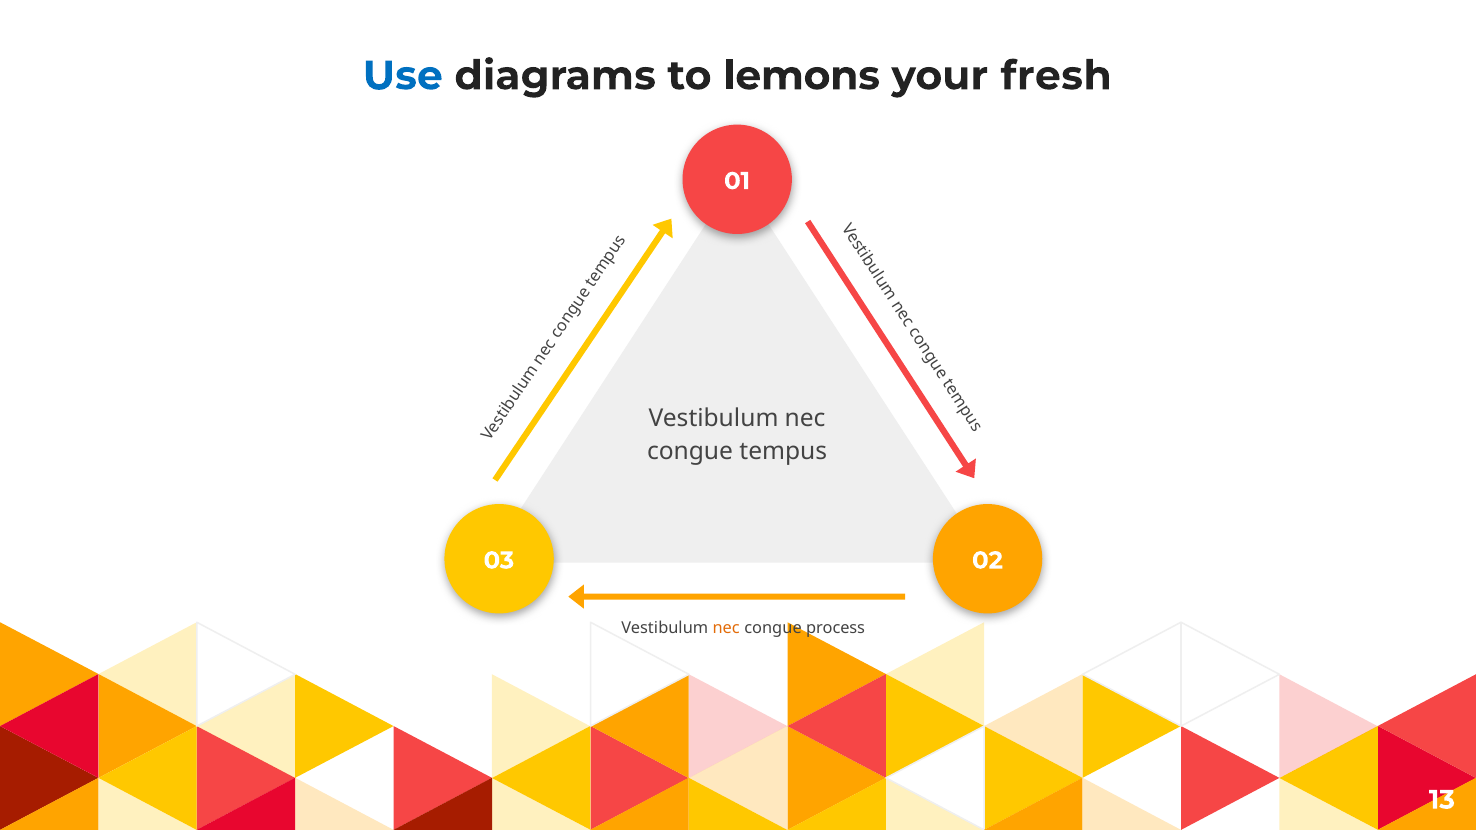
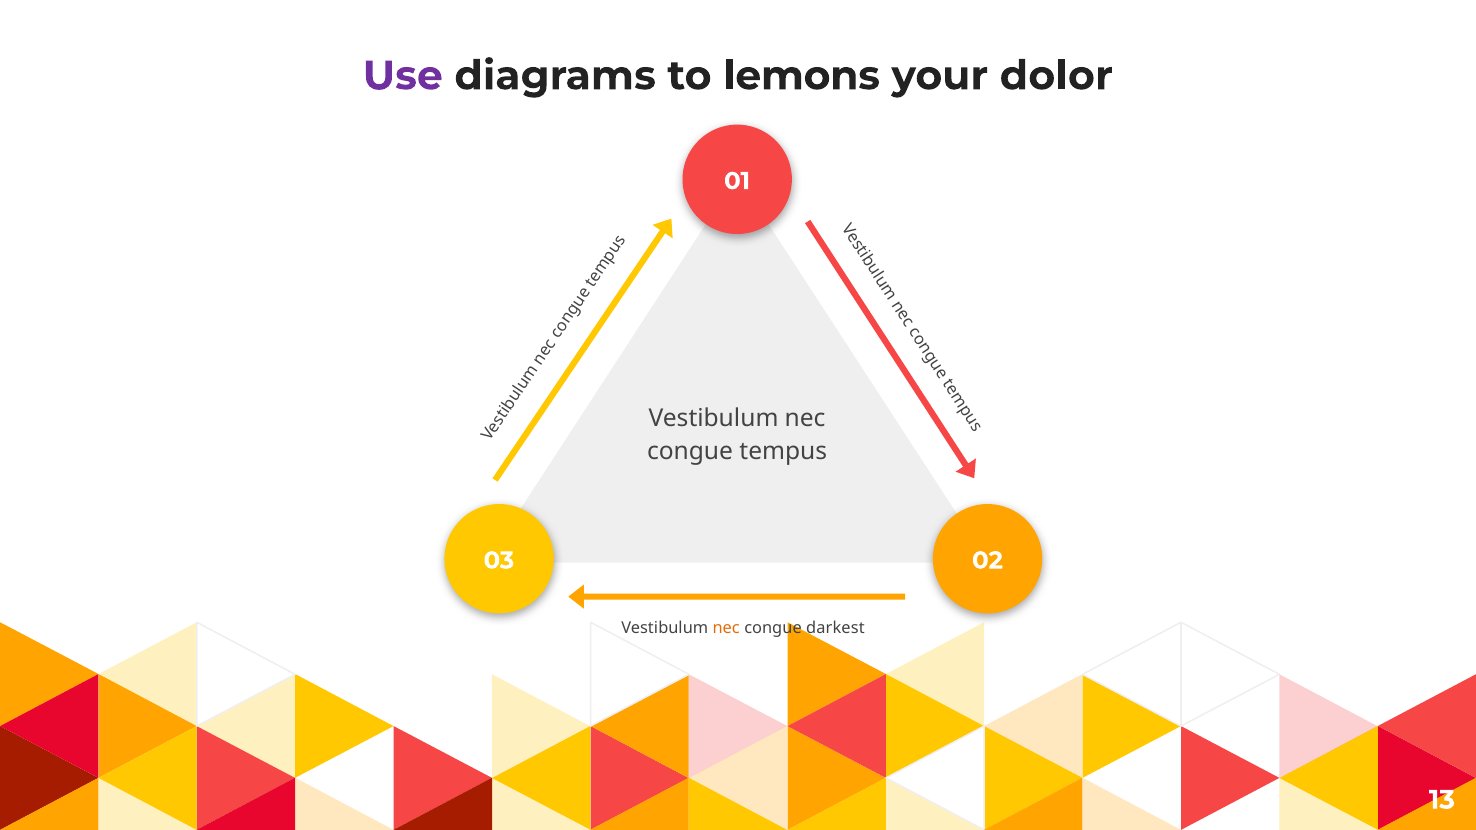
Use colour: blue -> purple
fresh: fresh -> dolor
process: process -> darkest
